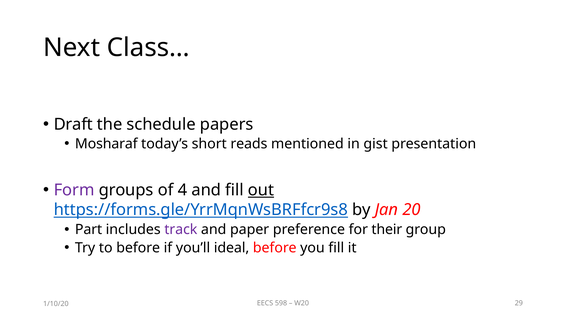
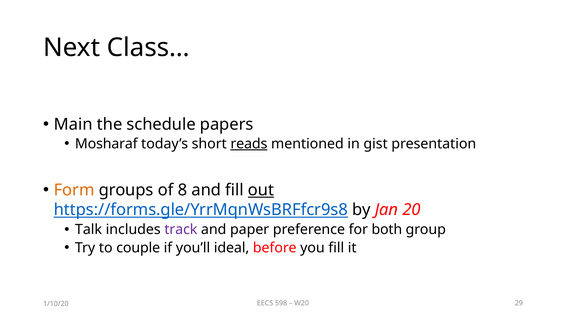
Draft: Draft -> Main
reads underline: none -> present
Form colour: purple -> orange
4: 4 -> 8
Part: Part -> Talk
their: their -> both
to before: before -> couple
